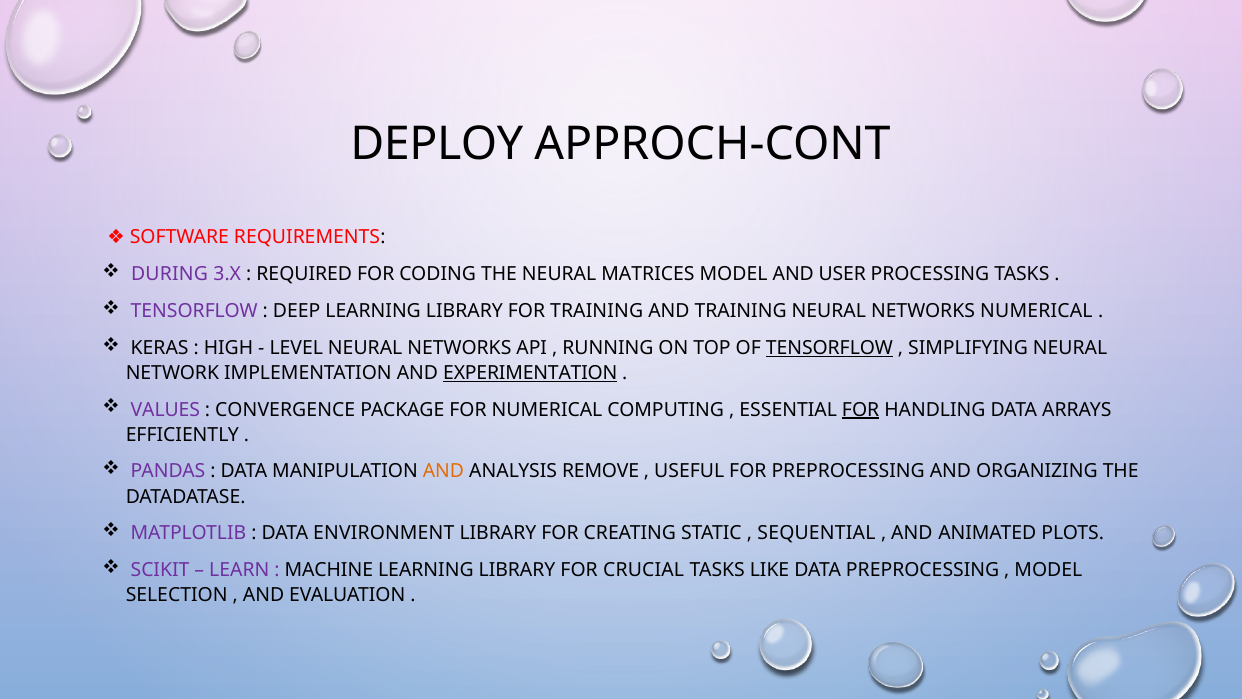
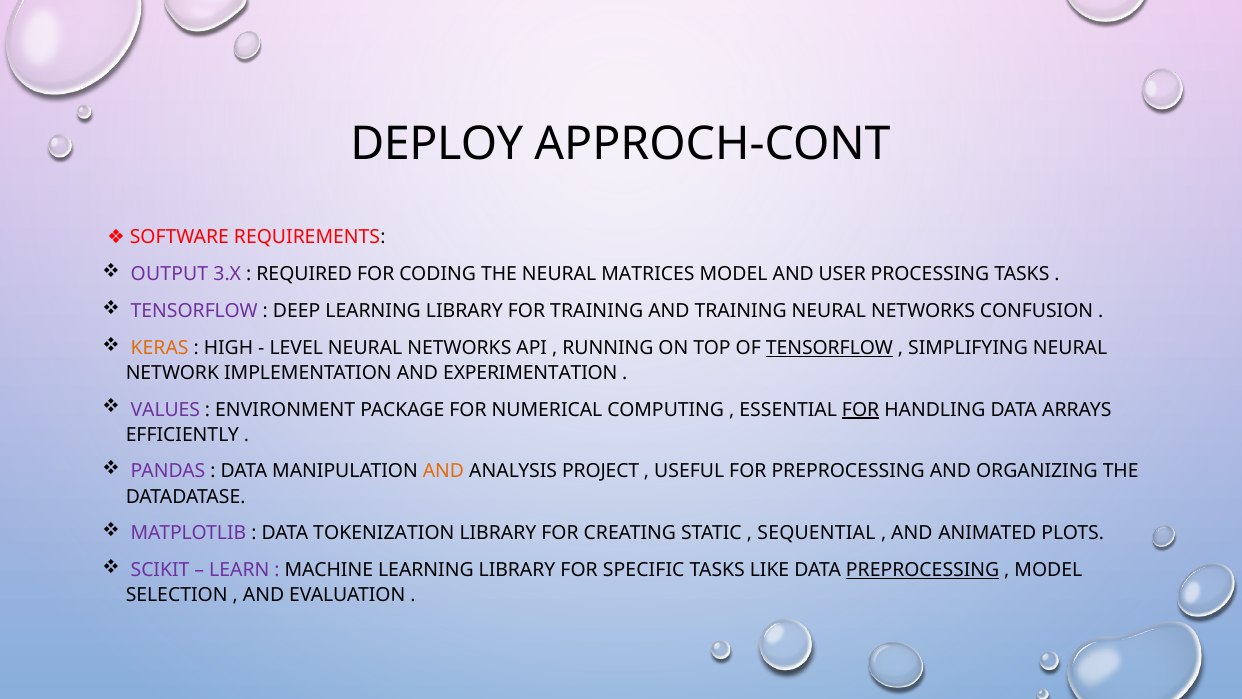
DURING: DURING -> OUTPUT
NETWORKS NUMERICAL: NUMERICAL -> CONFUSION
KERAS colour: black -> orange
EXPERIMENTATION underline: present -> none
CONVERGENCE: CONVERGENCE -> ENVIRONMENT
REMOVE: REMOVE -> PROJECT
ENVIRONMENT: ENVIRONMENT -> TOKENIZATION
CRUCIAL: CRUCIAL -> SPECIFIC
PREPROCESSING at (923, 570) underline: none -> present
